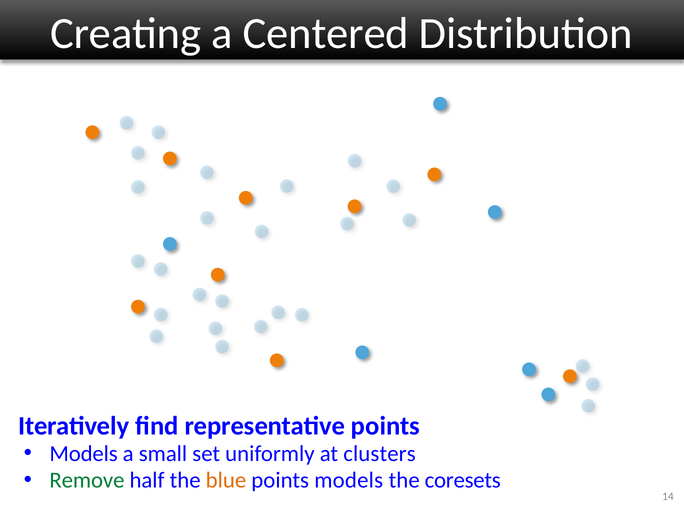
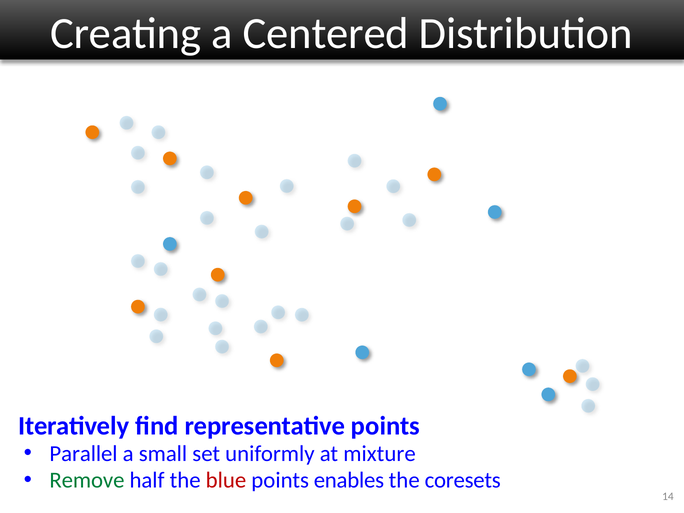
Models at (84, 454): Models -> Parallel
clusters: clusters -> mixture
blue colour: orange -> red
points models: models -> enables
